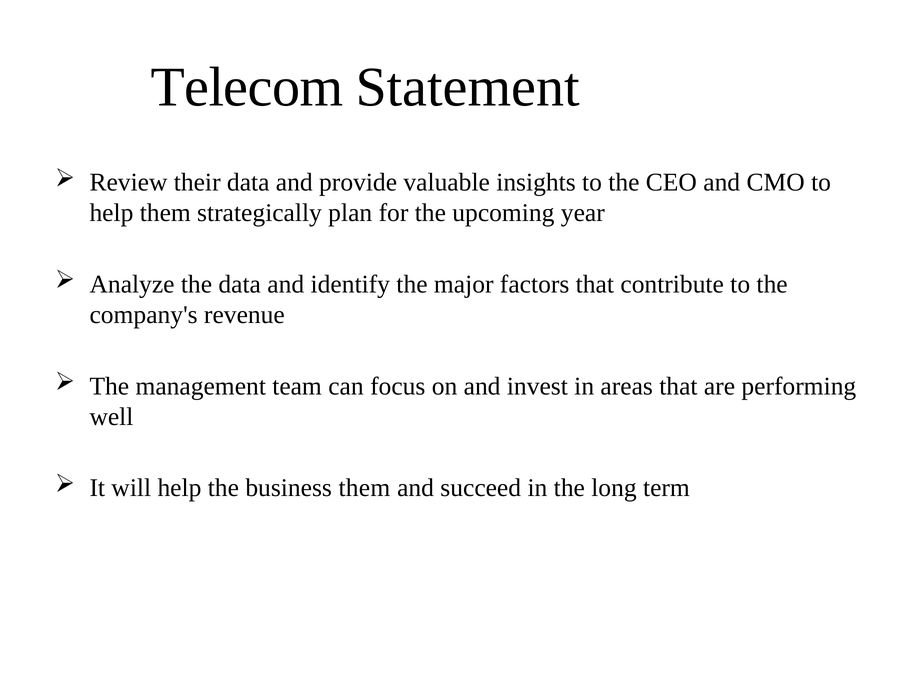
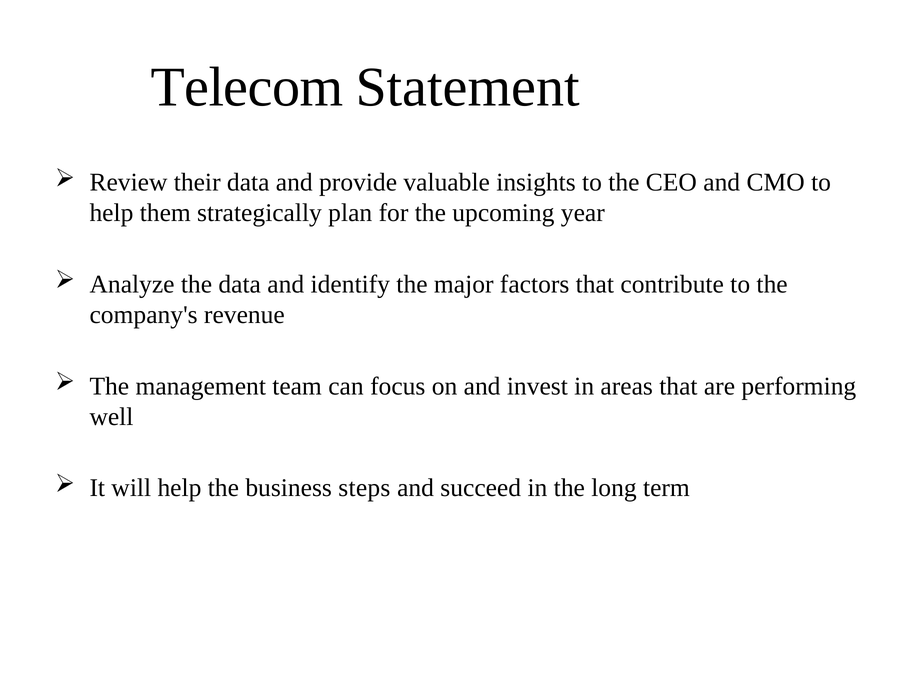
business them: them -> steps
